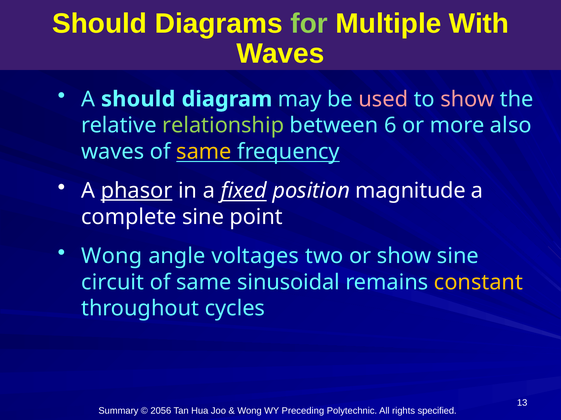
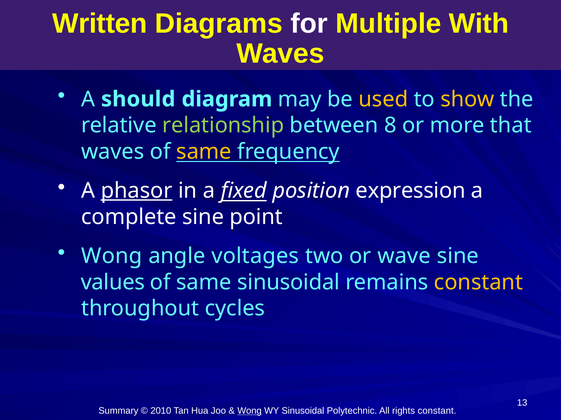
Should at (100, 24): Should -> Written
for colour: light green -> white
used colour: pink -> yellow
show at (467, 99) colour: pink -> yellow
6: 6 -> 8
also: also -> that
magnitude: magnitude -> expression
or show: show -> wave
circuit: circuit -> values
2056: 2056 -> 2010
Wong at (250, 412) underline: none -> present
WY Preceding: Preceding -> Sinusoidal
rights specified: specified -> constant
